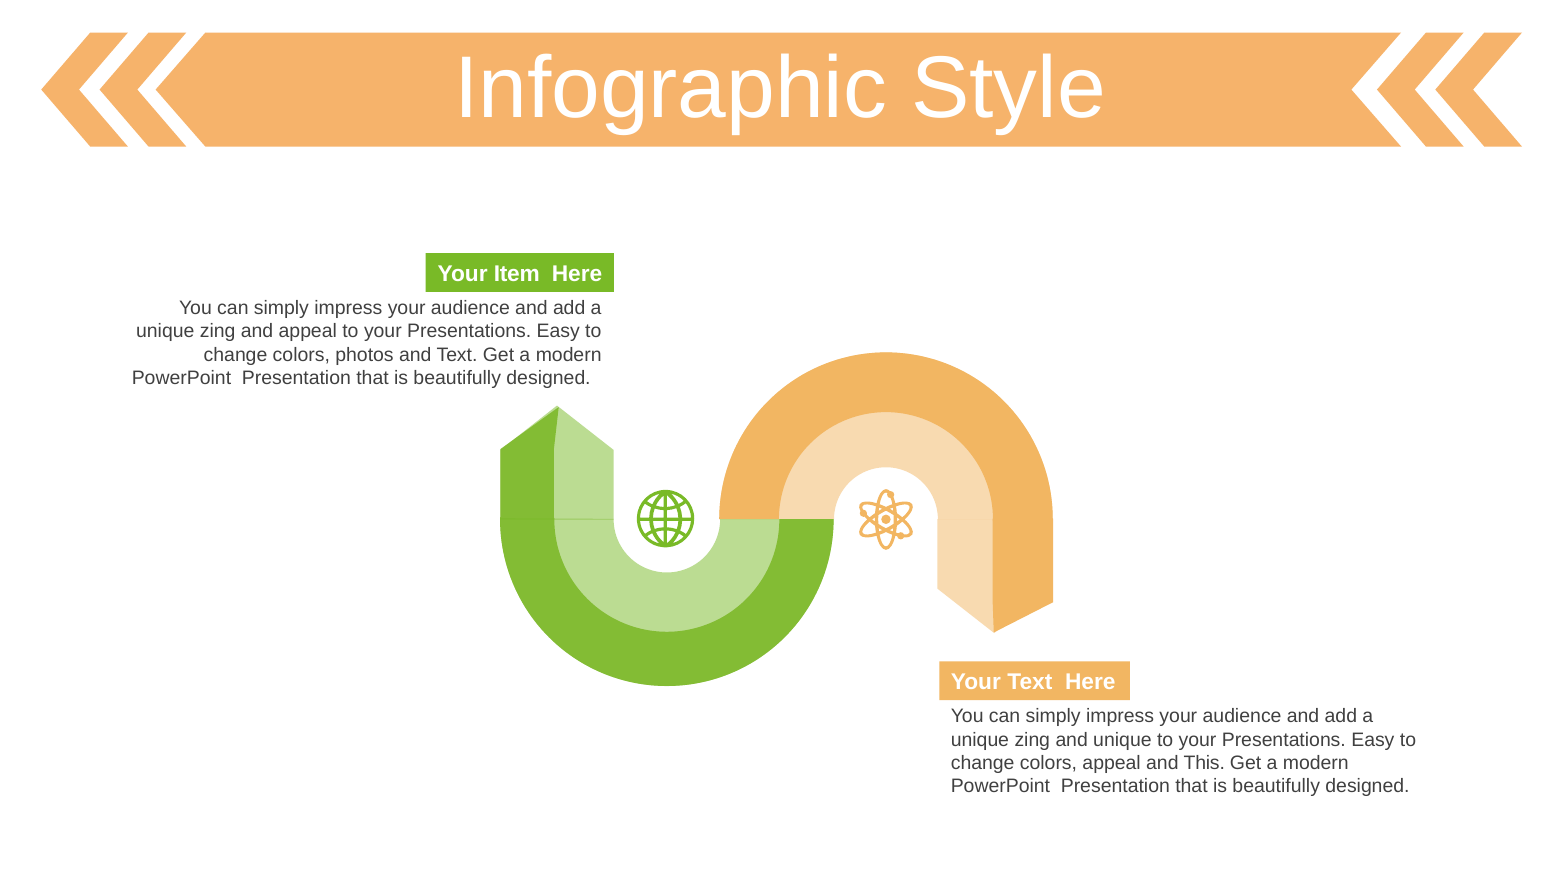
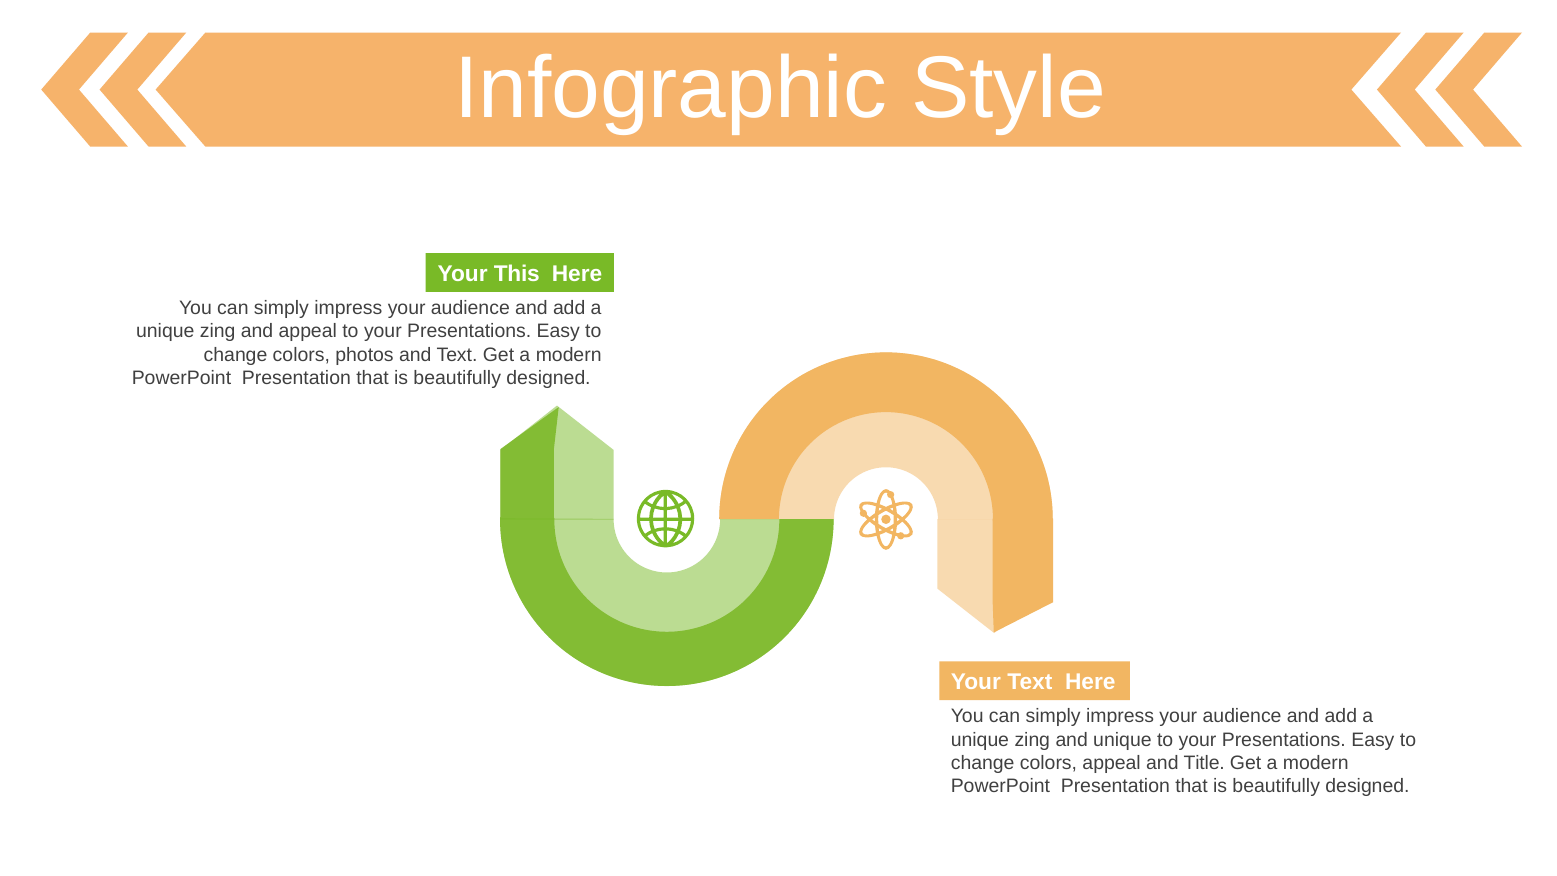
Item: Item -> This
This: This -> Title
